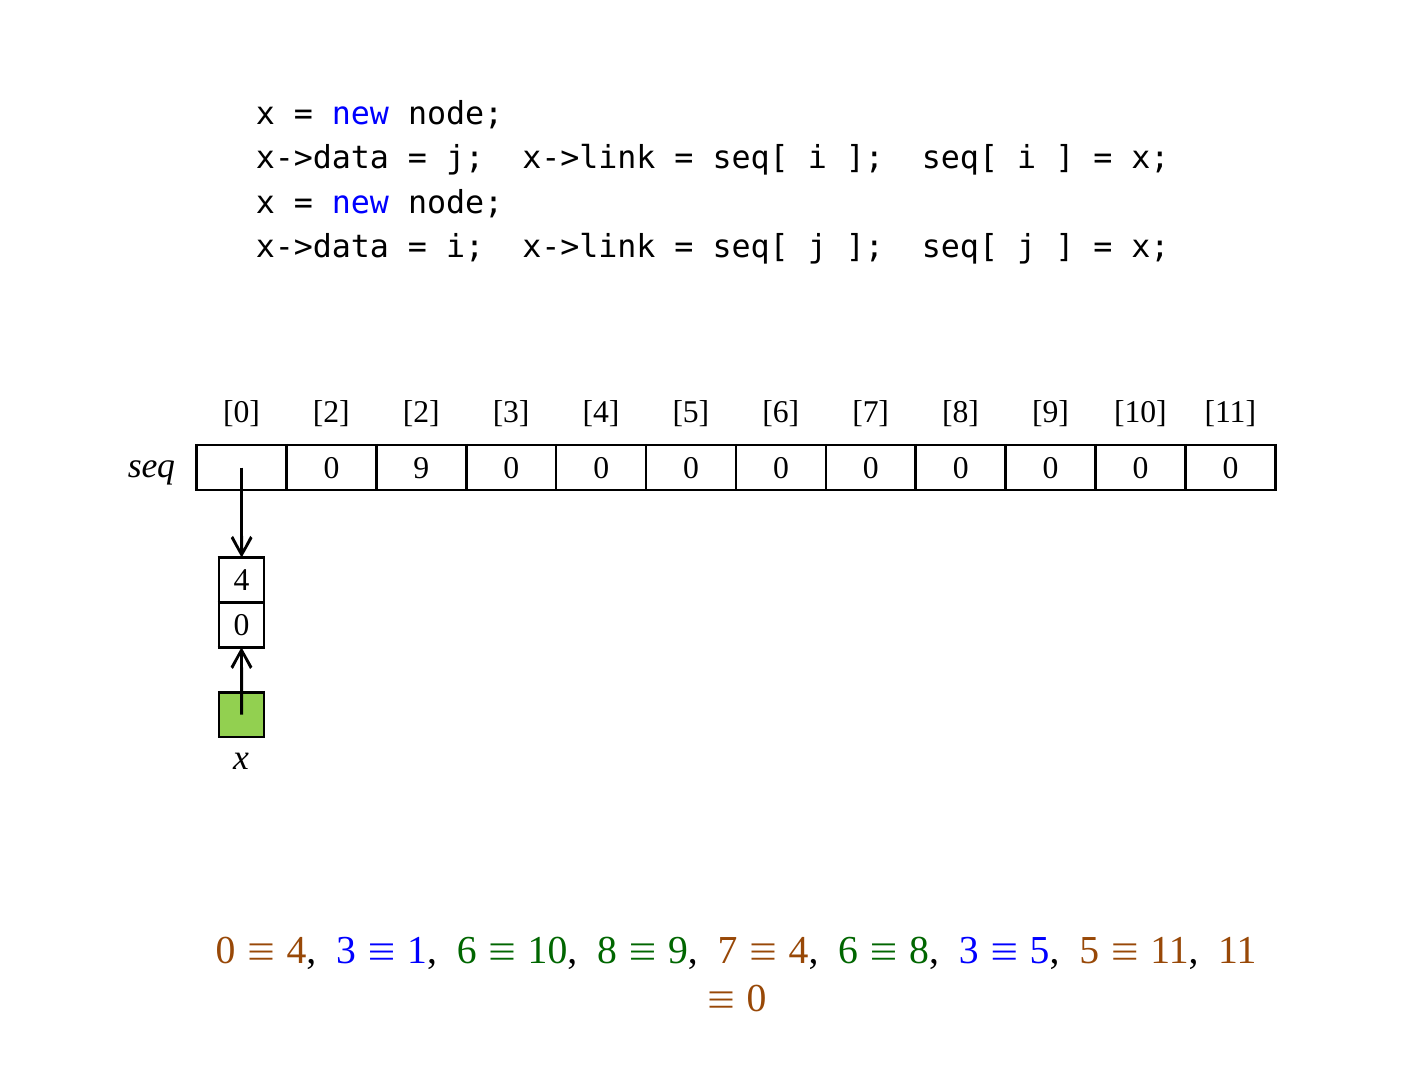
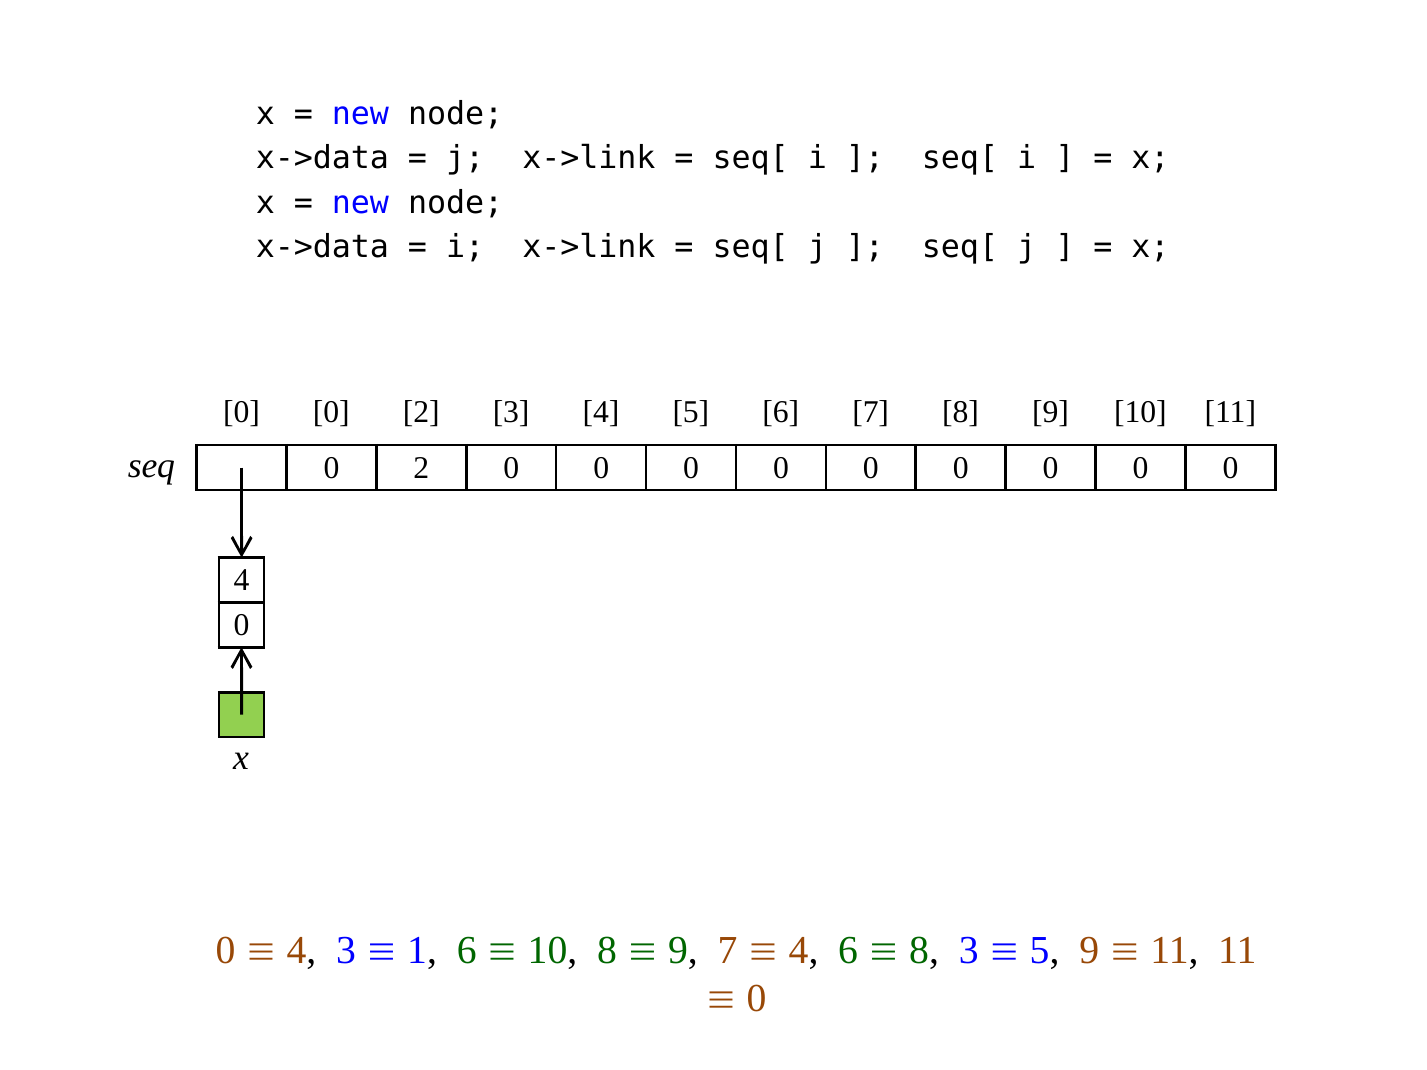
2 at (331, 412): 2 -> 0
9 at (421, 468): 9 -> 2
5 5: 5 -> 9
